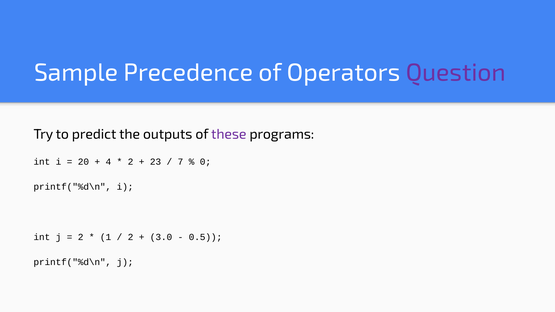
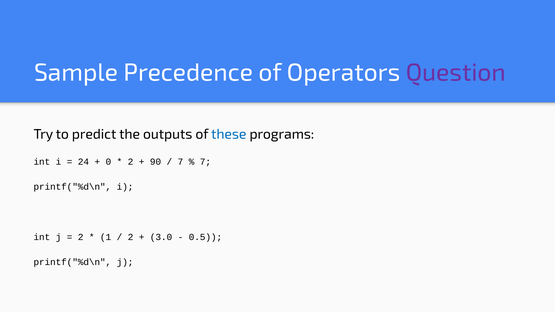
these colour: purple -> blue
20: 20 -> 24
4: 4 -> 0
23: 23 -> 90
0 at (205, 162): 0 -> 7
